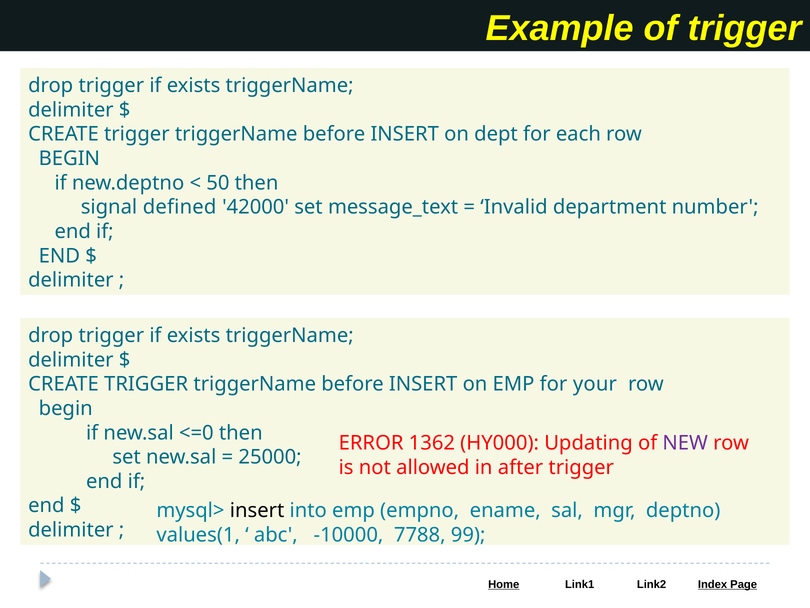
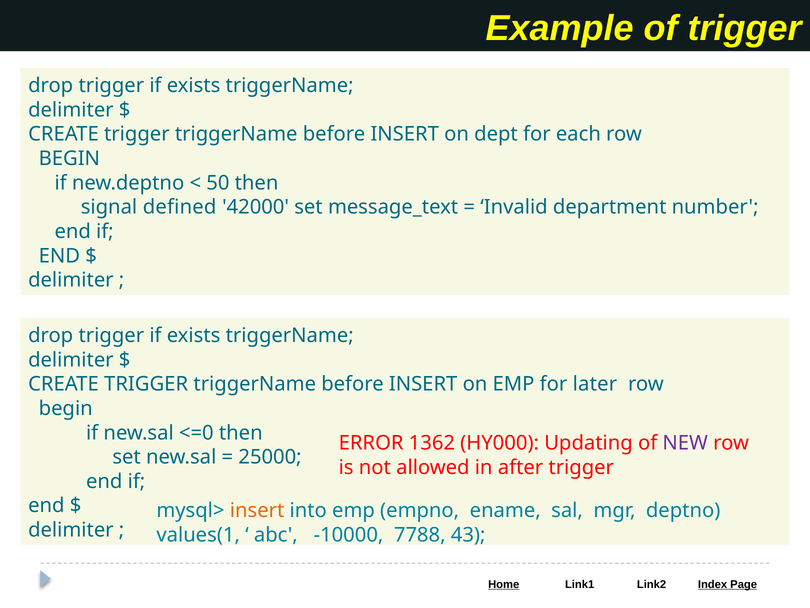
your: your -> later
insert at (257, 510) colour: black -> orange
99: 99 -> 43
